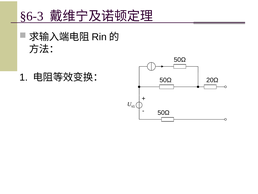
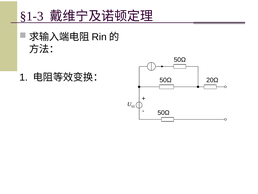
§6-3: §6-3 -> §1-3
